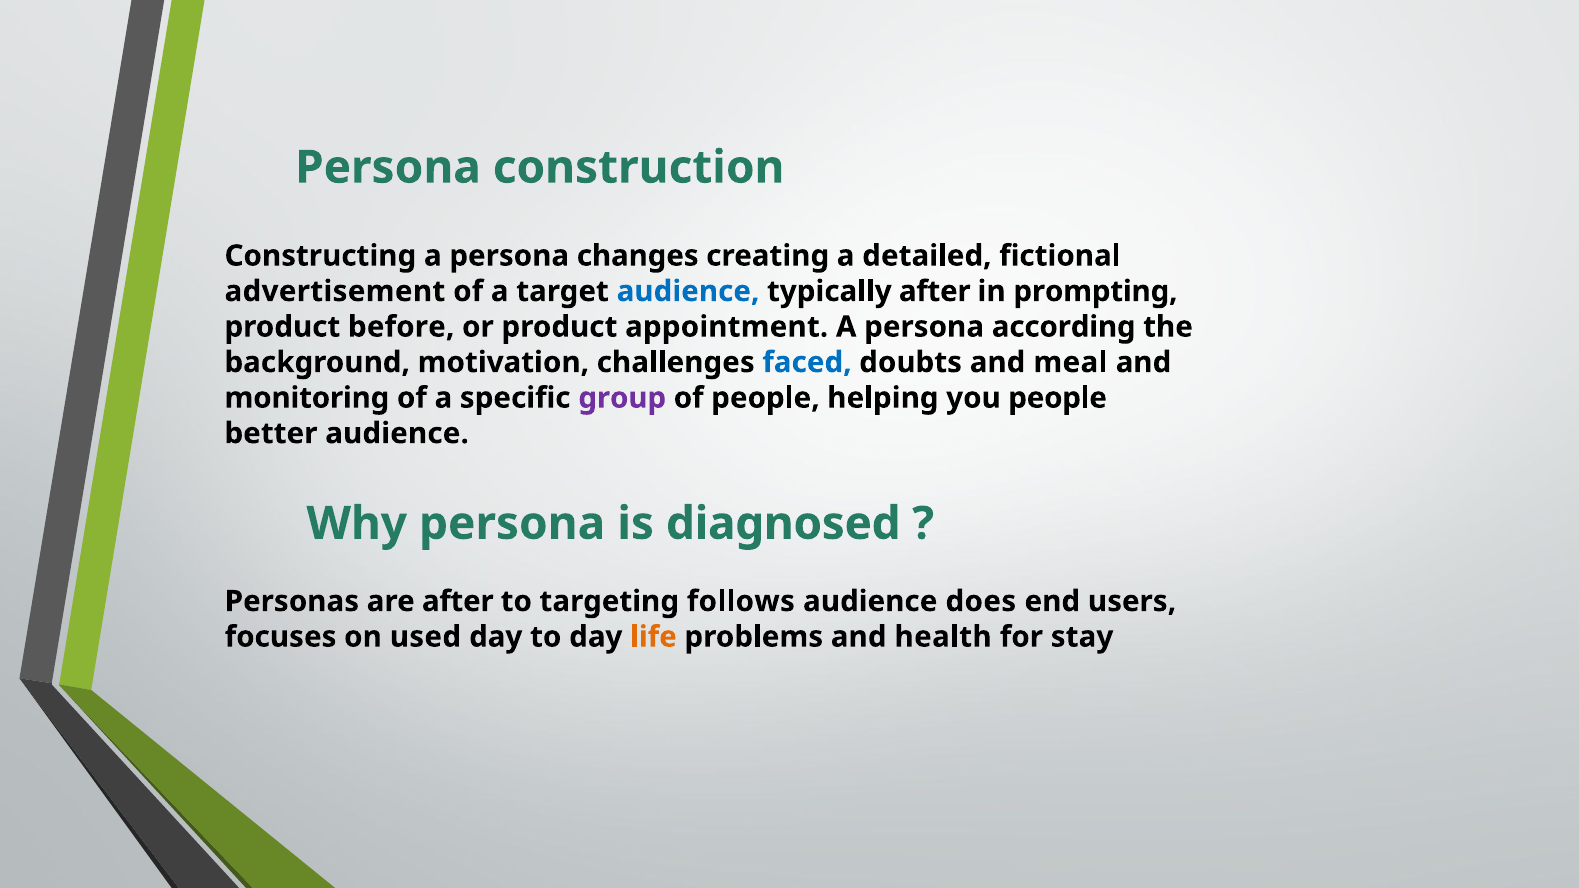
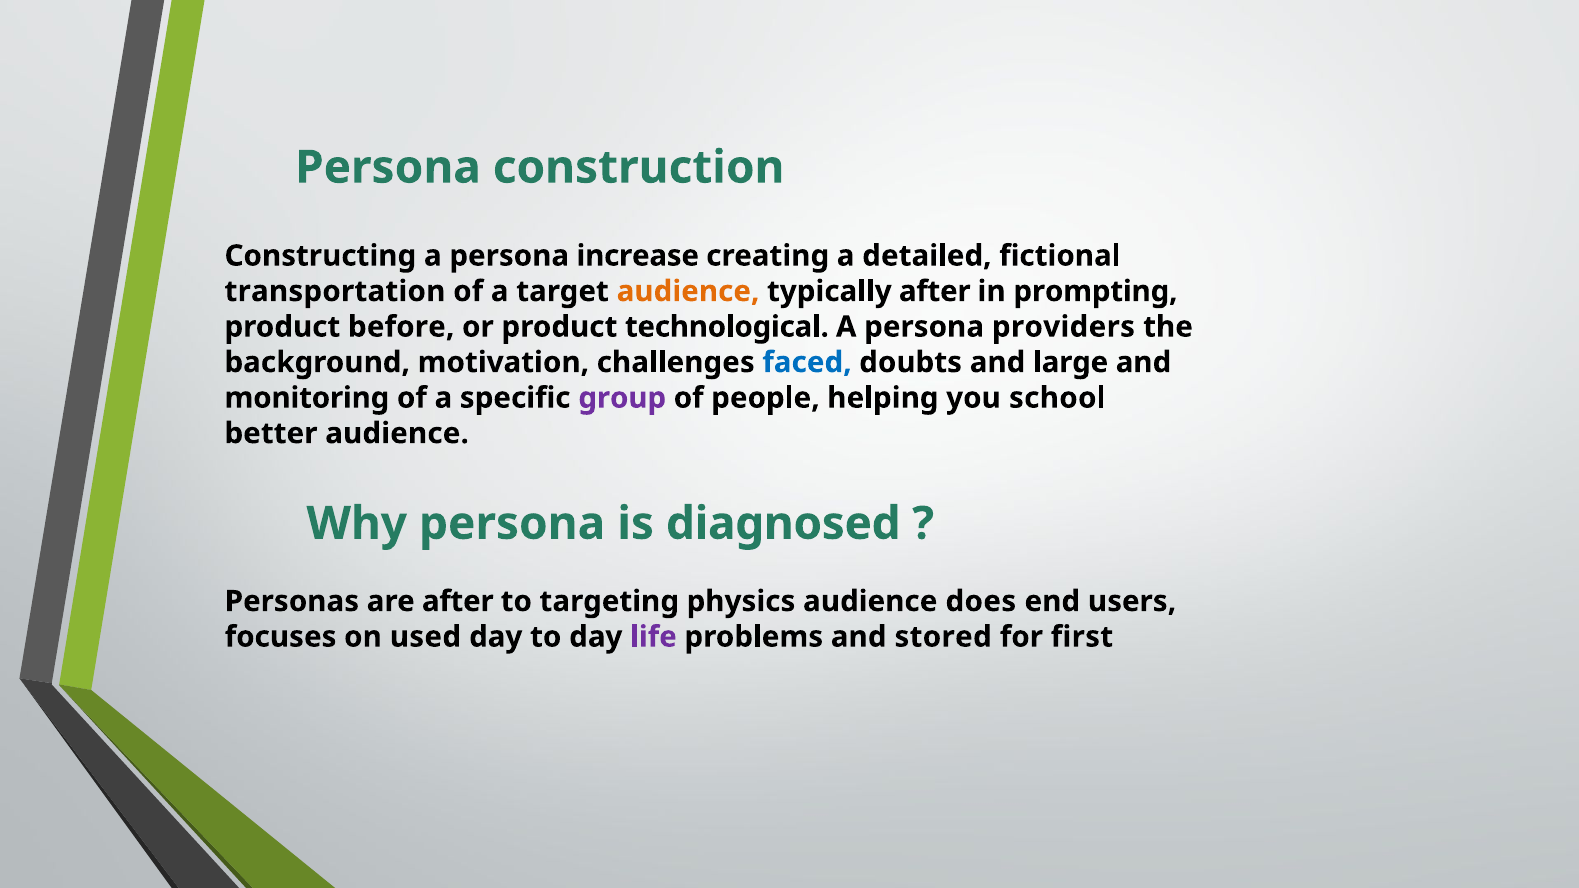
changes: changes -> increase
advertisement: advertisement -> transportation
audience at (688, 291) colour: blue -> orange
appointment: appointment -> technological
according: according -> providers
meal: meal -> large
you people: people -> school
follows: follows -> physics
life colour: orange -> purple
health: health -> stored
stay: stay -> first
